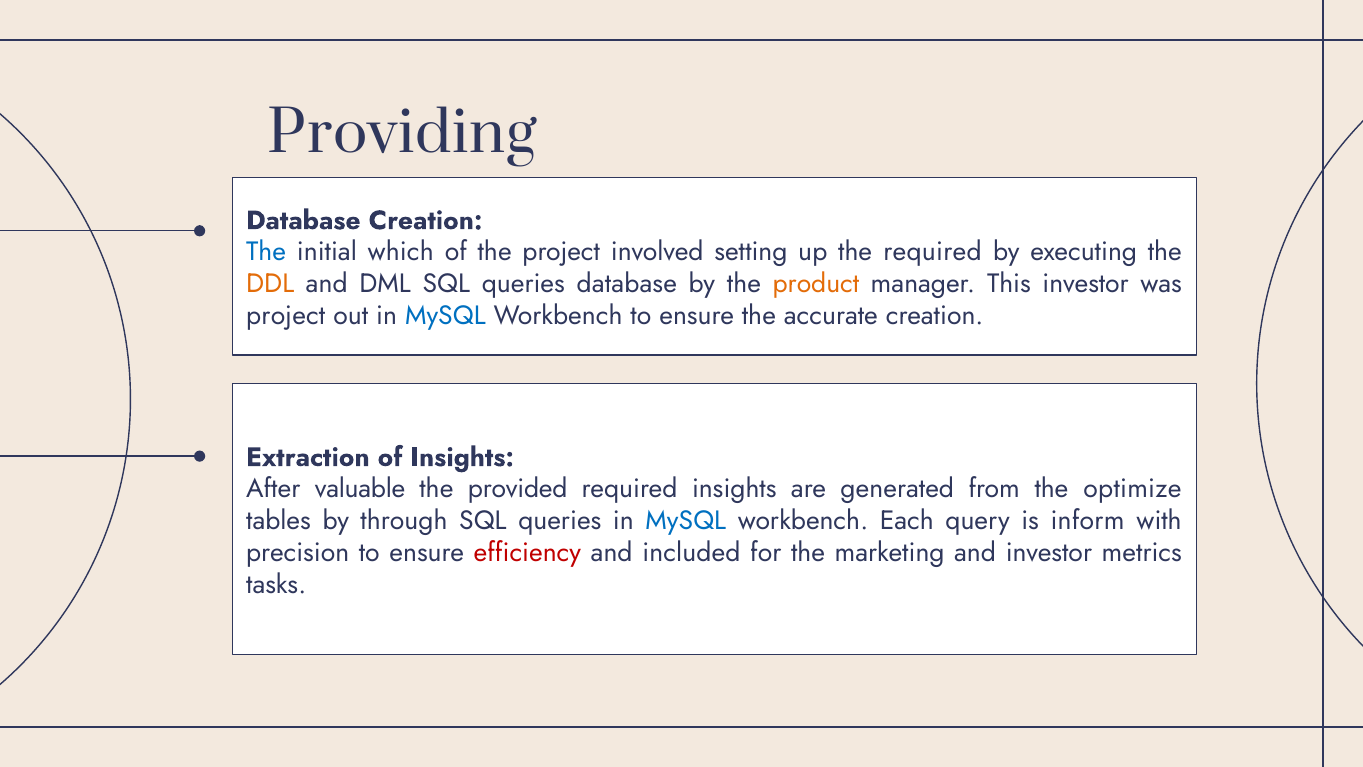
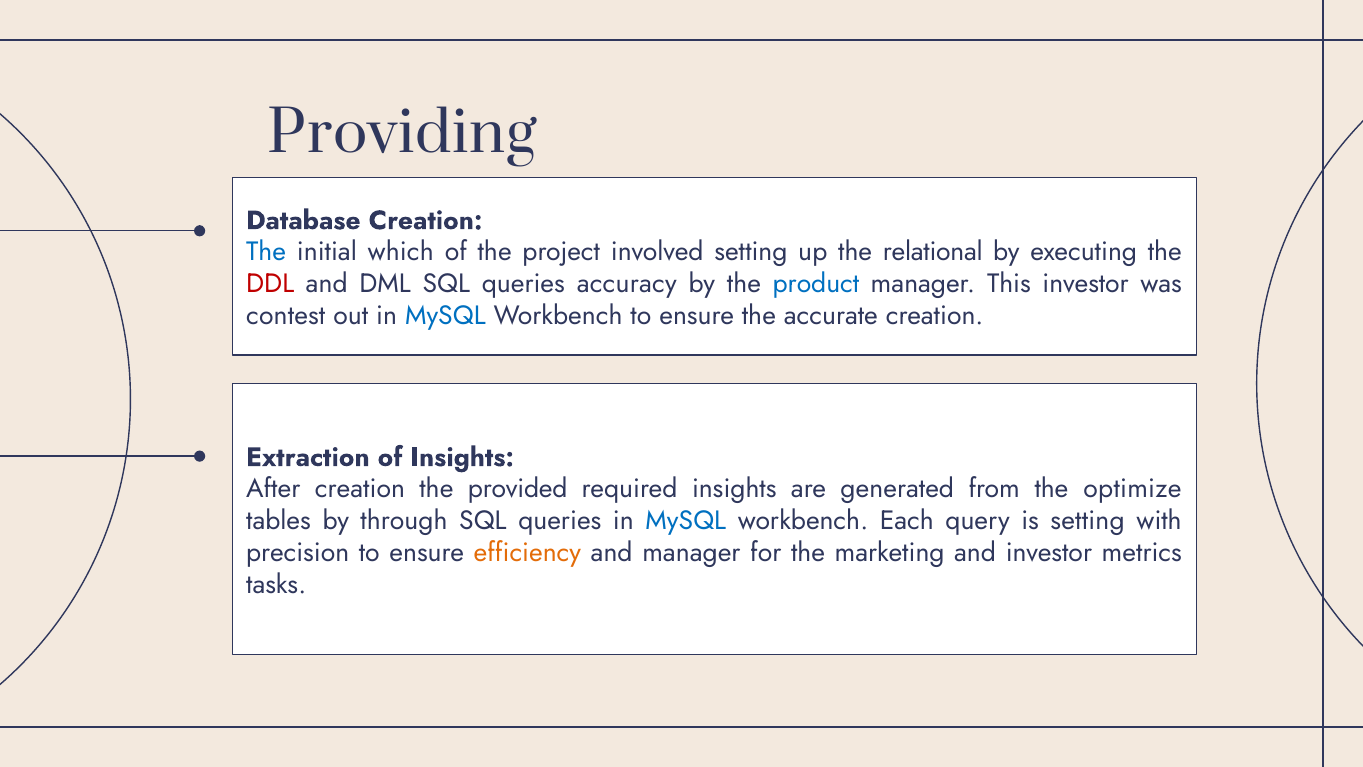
the required: required -> relational
DDL colour: orange -> red
queries database: database -> accuracy
product colour: orange -> blue
project at (286, 316): project -> contest
After valuable: valuable -> creation
is inform: inform -> setting
efficiency colour: red -> orange
and included: included -> manager
